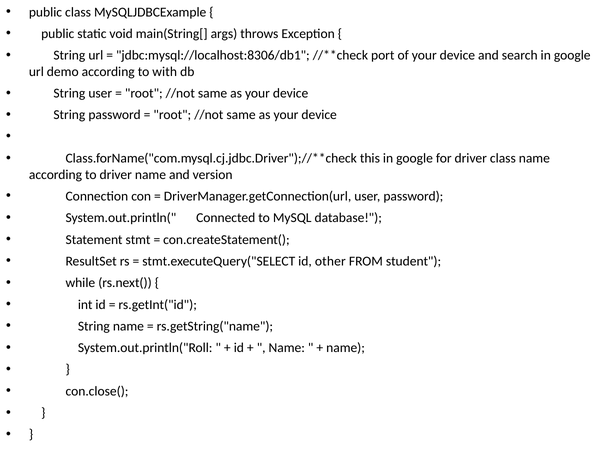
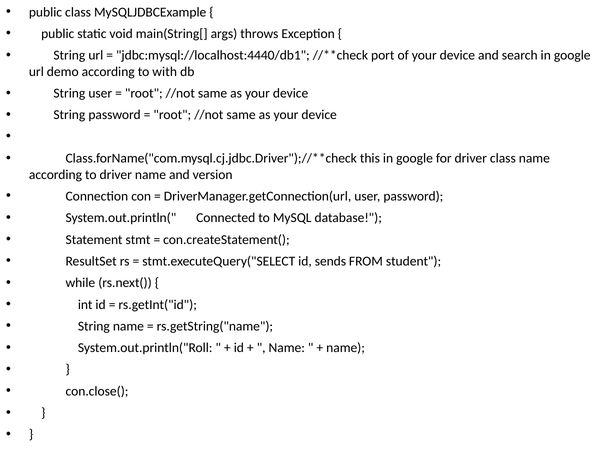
jdbc:mysql://localhost:8306/db1: jdbc:mysql://localhost:8306/db1 -> jdbc:mysql://localhost:4440/db1
other: other -> sends
